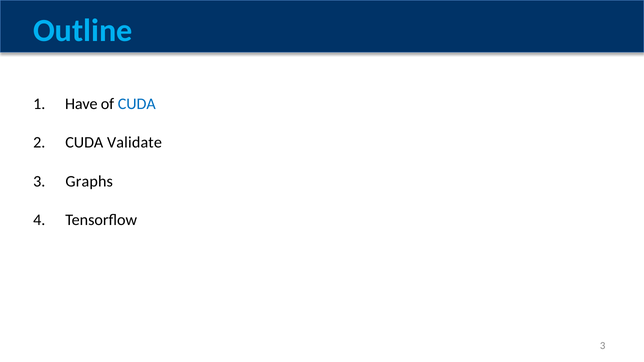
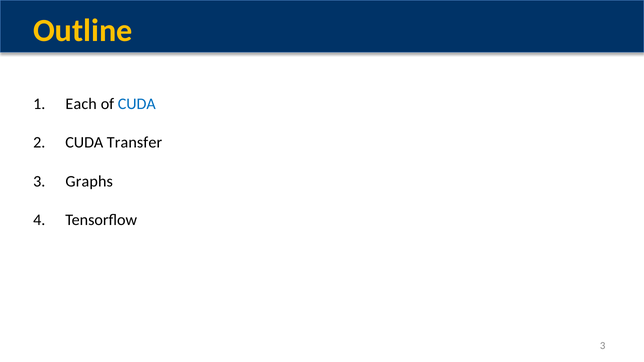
Outline colour: light blue -> yellow
Have: Have -> Each
Validate: Validate -> Transfer
